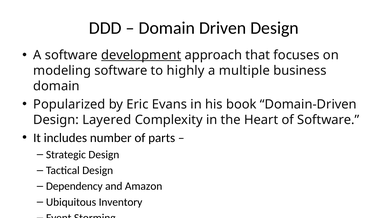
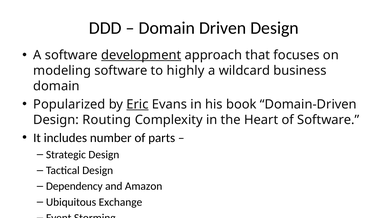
multiple: multiple -> wildcard
Eric underline: none -> present
Layered: Layered -> Routing
Inventory: Inventory -> Exchange
